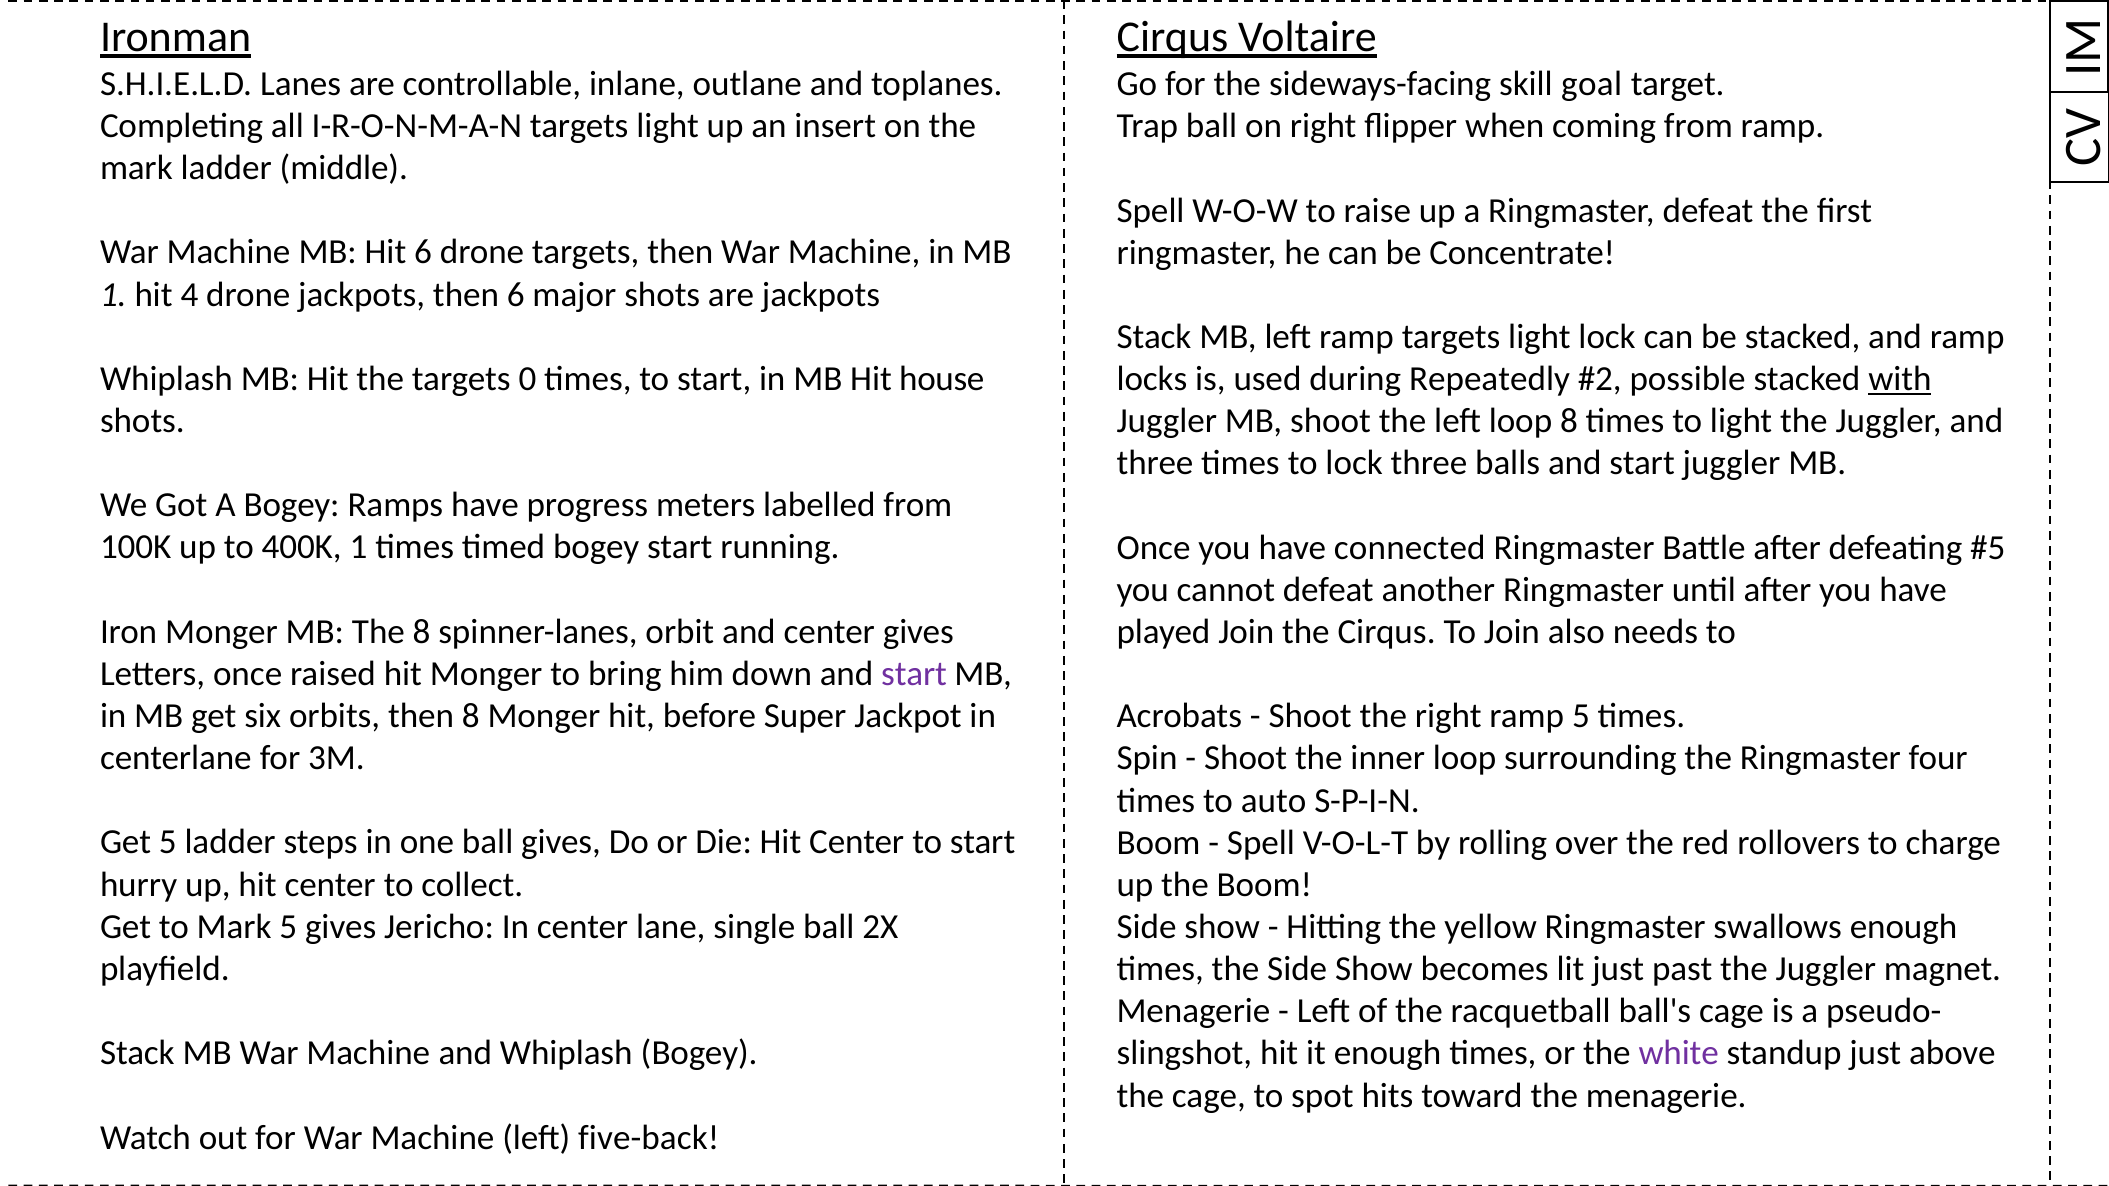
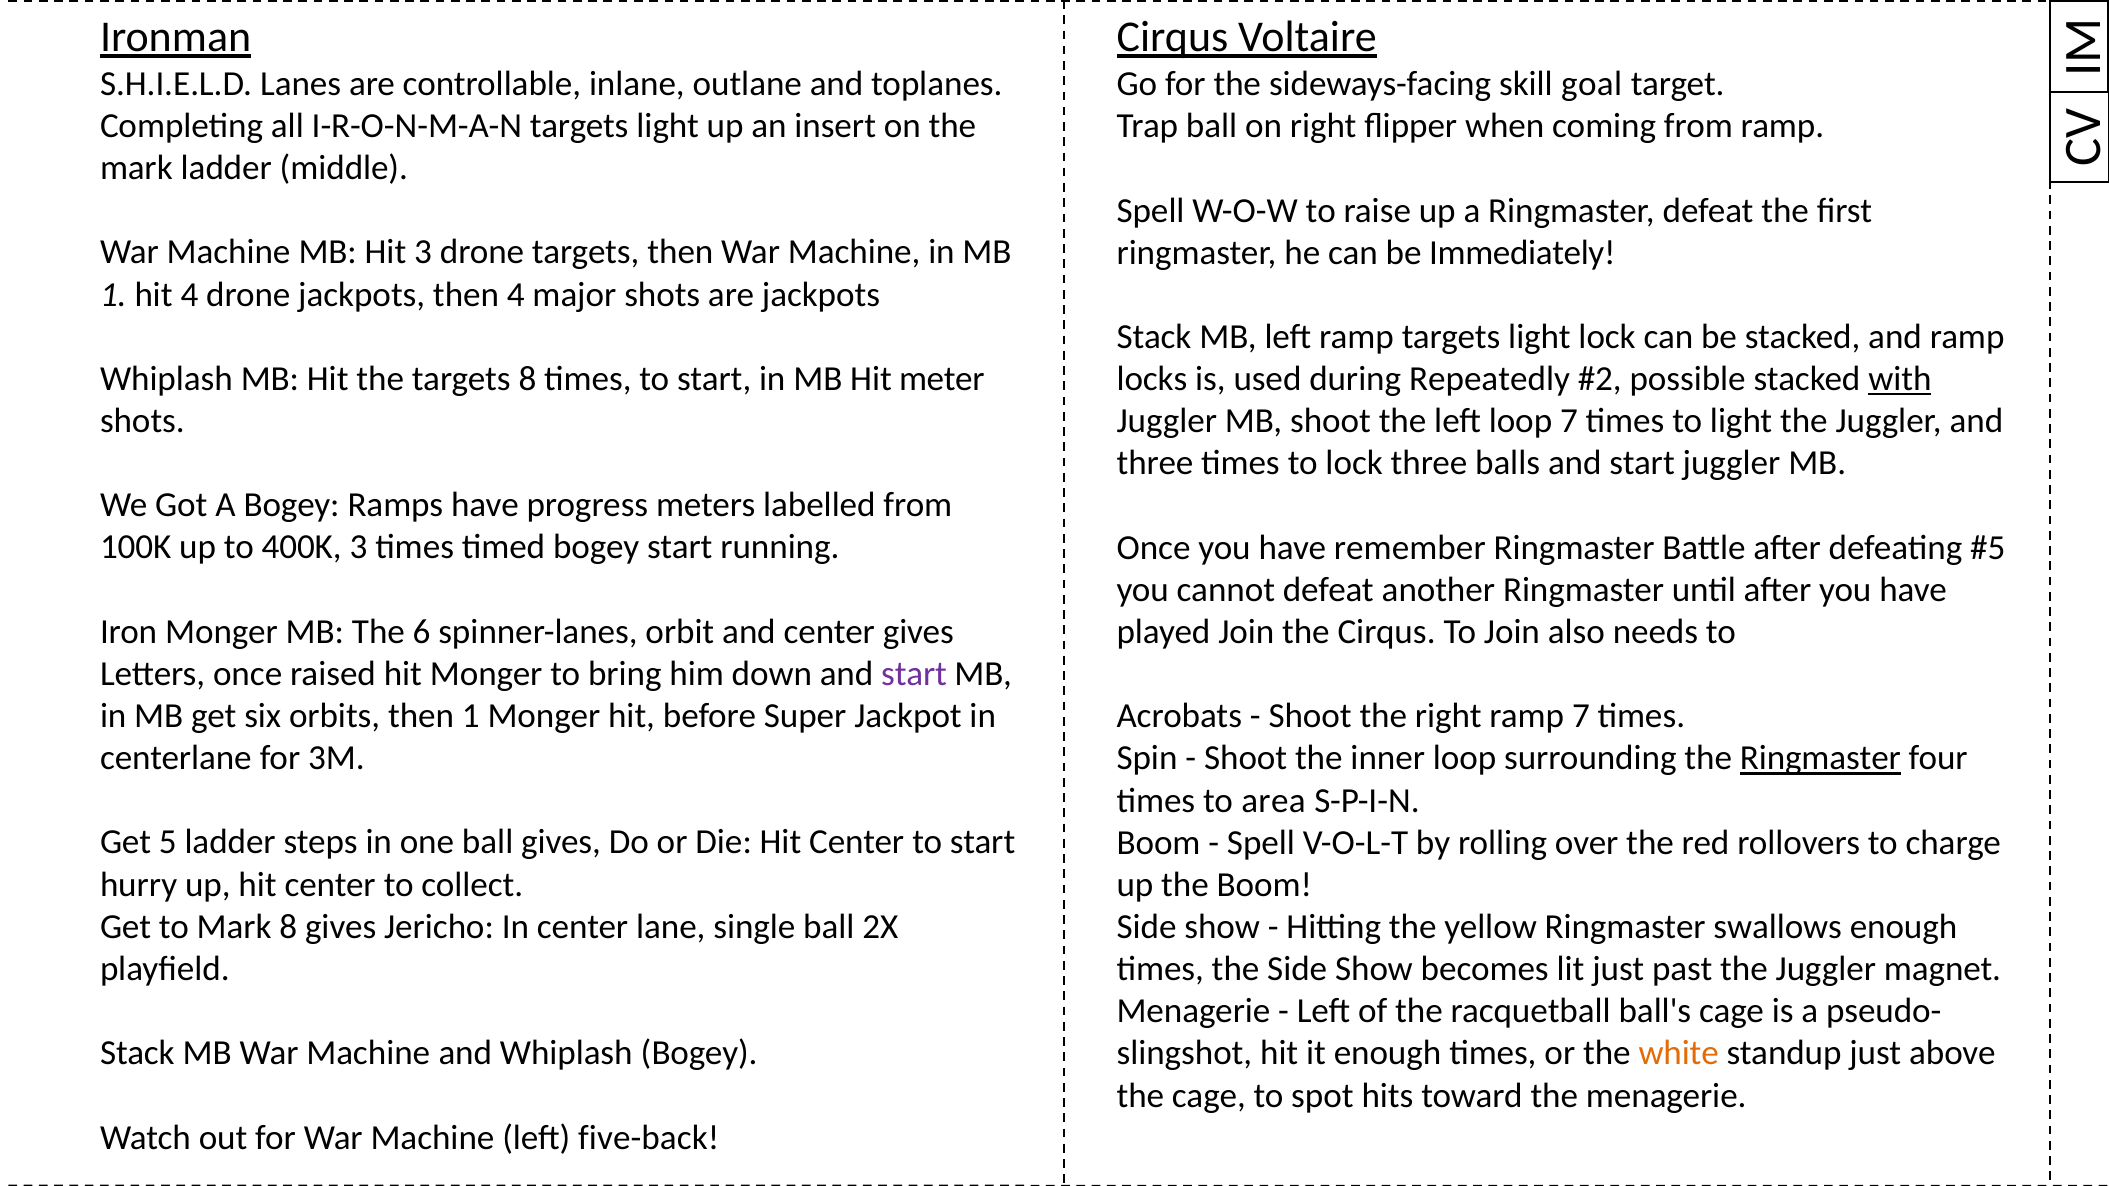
Hit 6: 6 -> 3
Concentrate: Concentrate -> Immediately
then 6: 6 -> 4
targets 0: 0 -> 8
house: house -> meter
loop 8: 8 -> 7
400K 1: 1 -> 3
connected: connected -> remember
The 8: 8 -> 6
then 8: 8 -> 1
ramp 5: 5 -> 7
Ringmaster at (1820, 759) underline: none -> present
auto: auto -> area
Mark 5: 5 -> 8
white colour: purple -> orange
